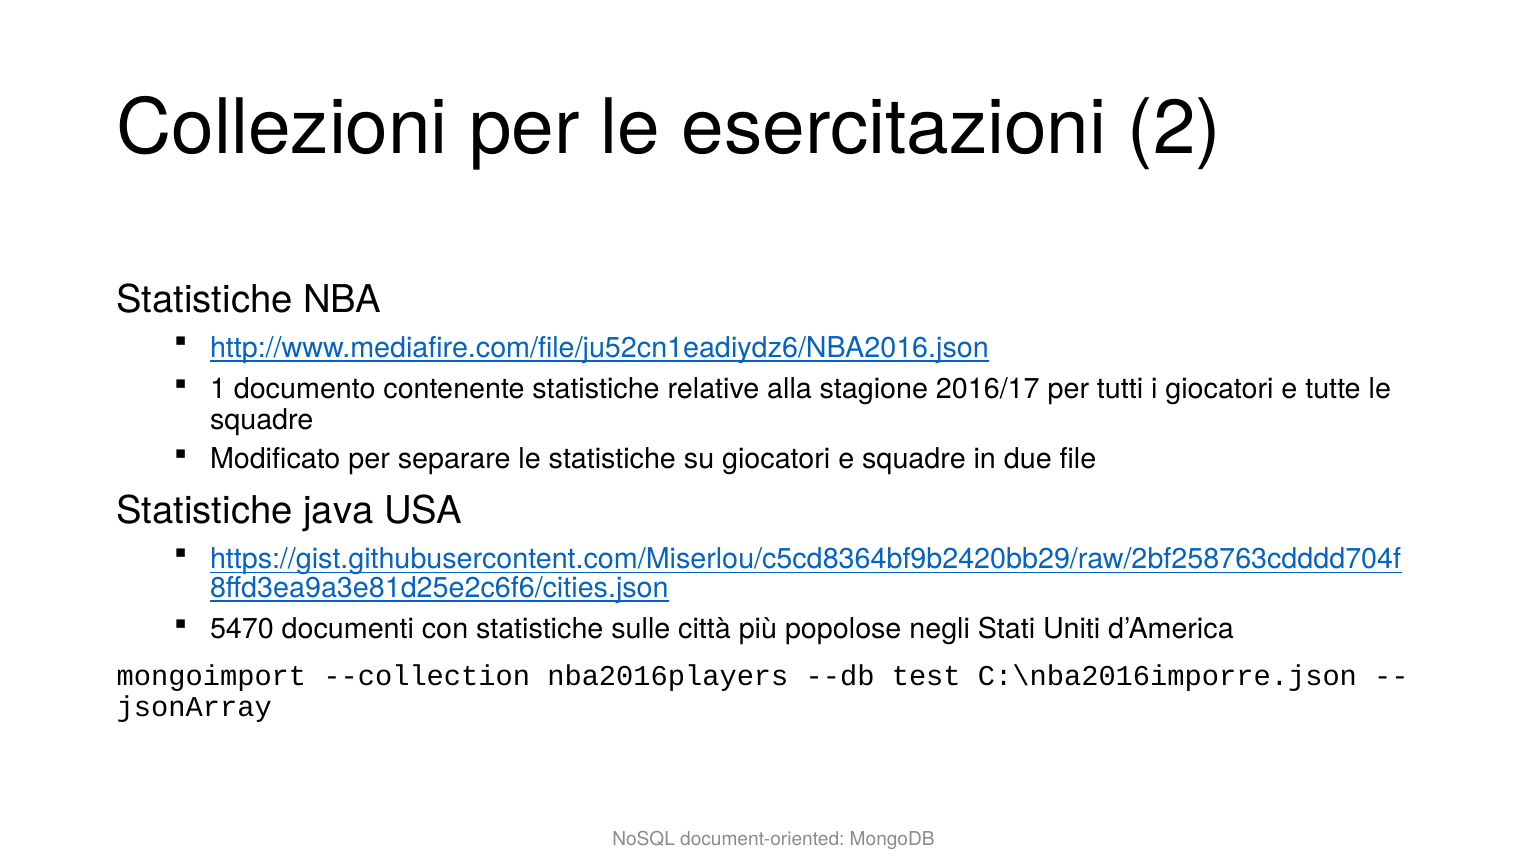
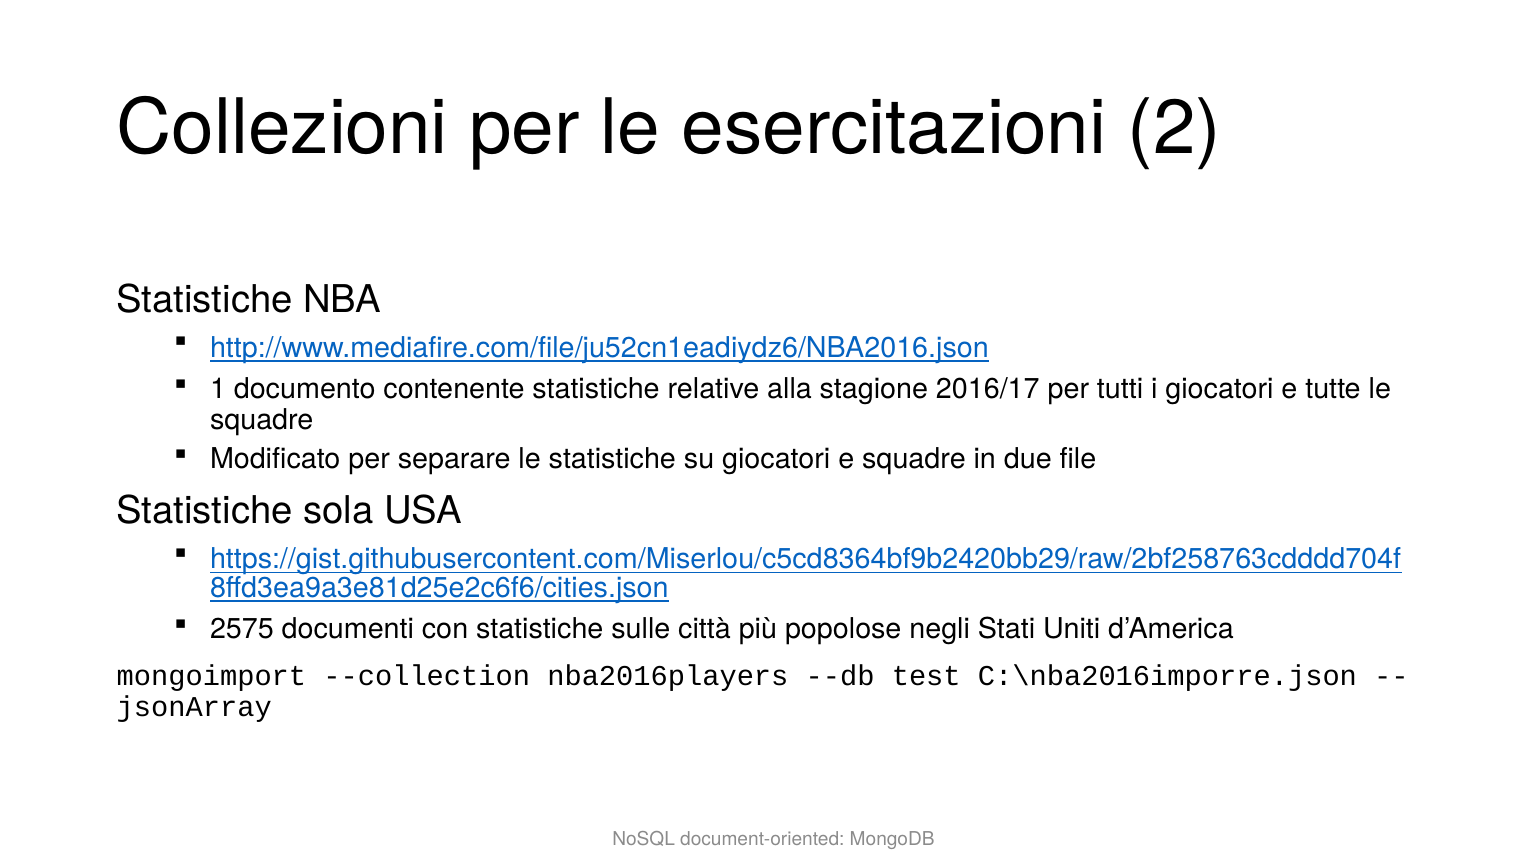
java: java -> sola
5470: 5470 -> 2575
